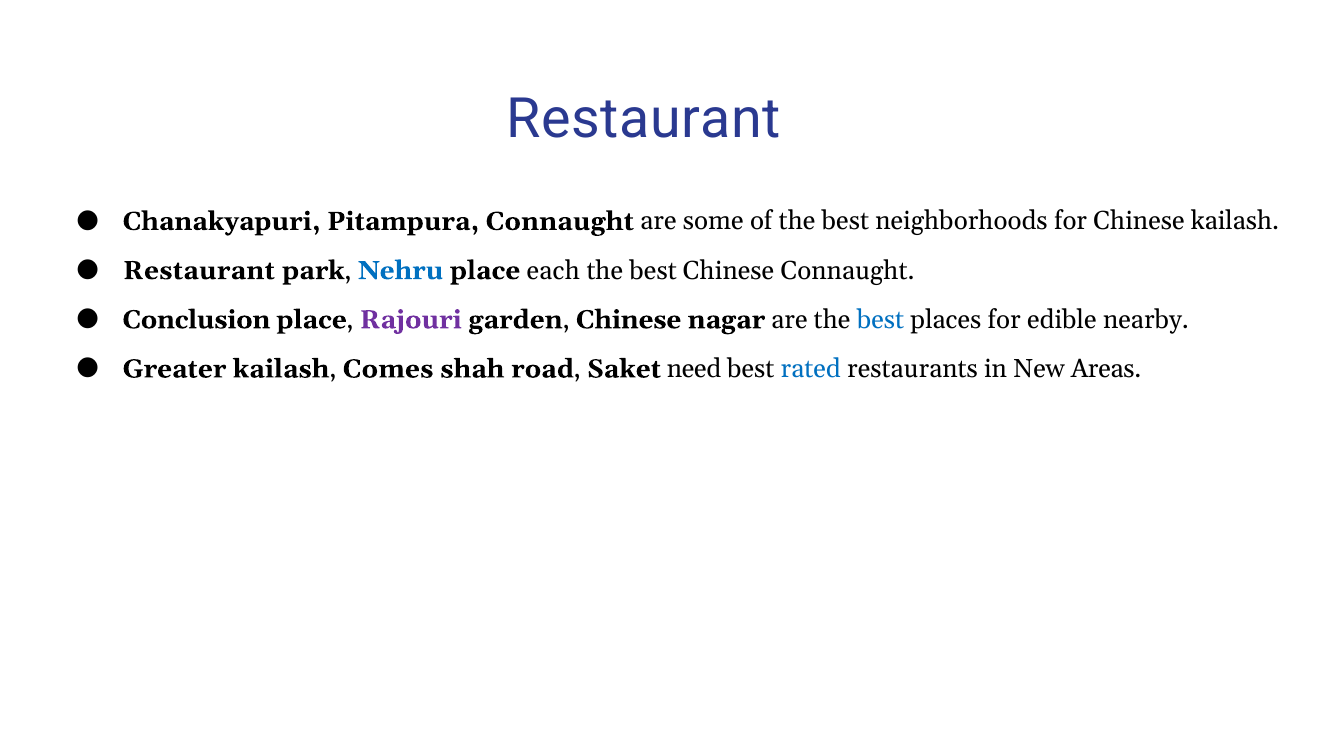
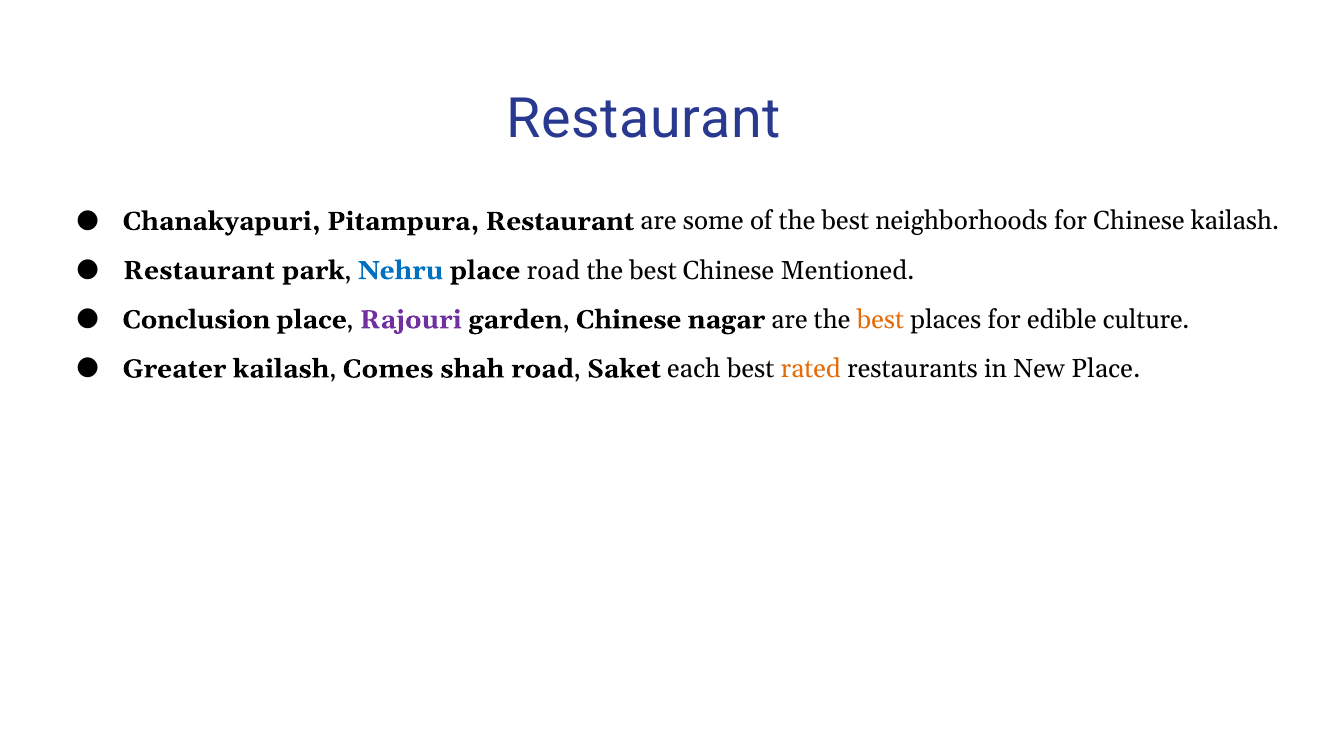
Pitampura Connaught: Connaught -> Restaurant
place each: each -> road
Chinese Connaught: Connaught -> Mentioned
best at (880, 320) colour: blue -> orange
nearby: nearby -> culture
need: need -> each
rated colour: blue -> orange
New Areas: Areas -> Place
